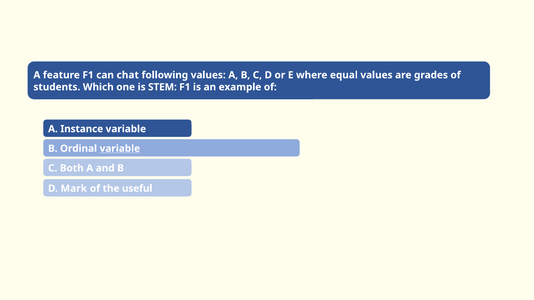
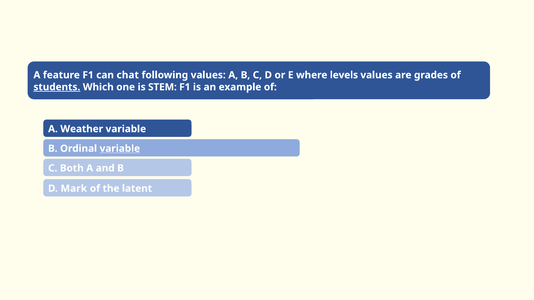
equal: equal -> levels
students underline: none -> present
Instance: Instance -> Weather
useful: useful -> latent
